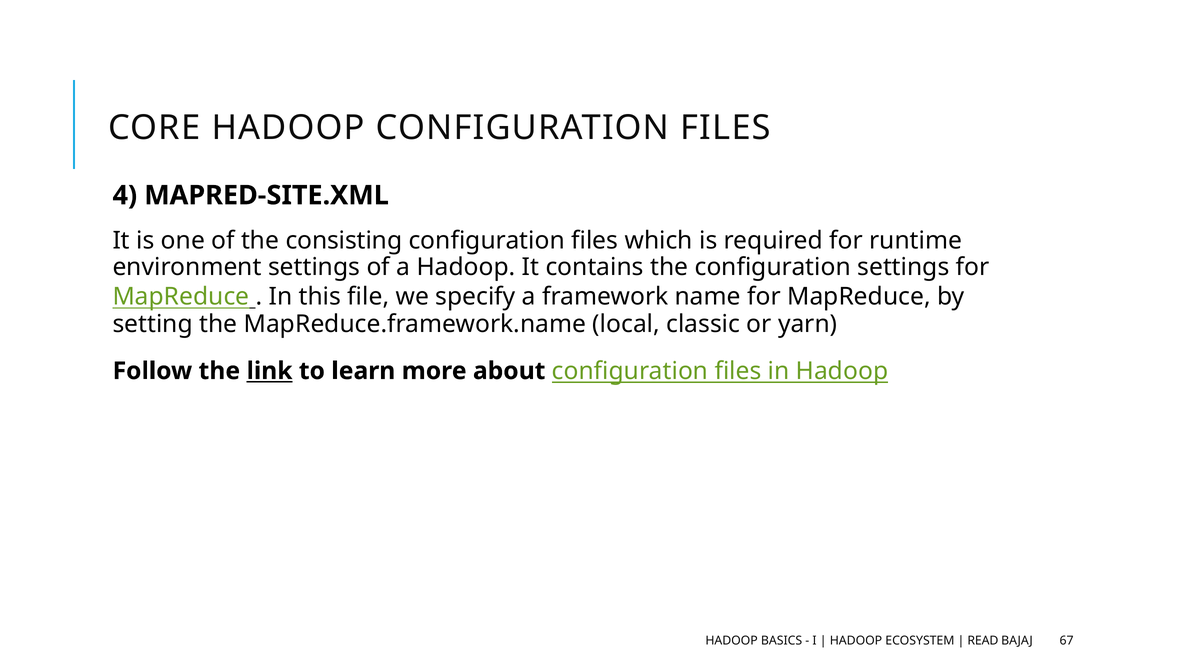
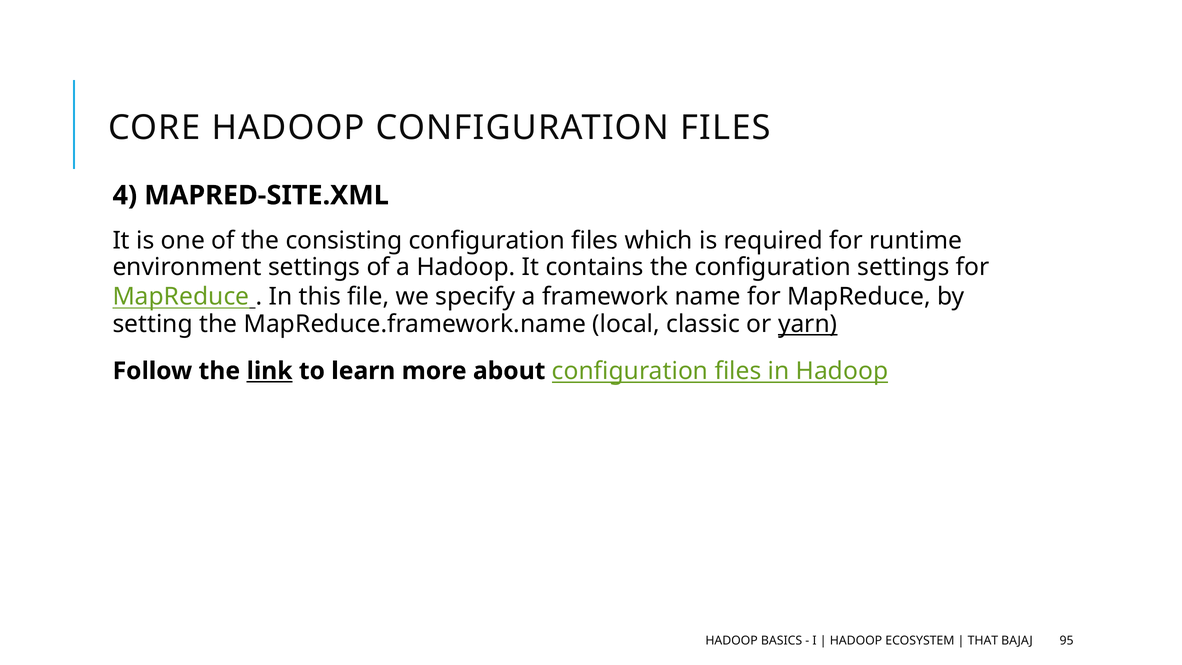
yarn underline: none -> present
READ: READ -> THAT
67: 67 -> 95
